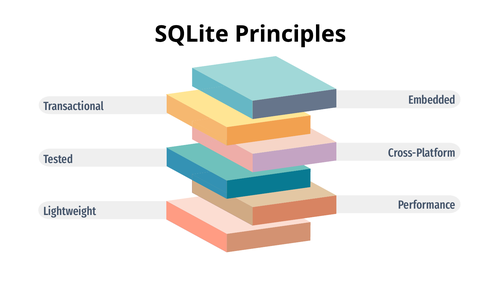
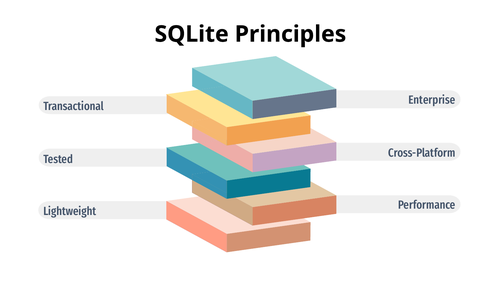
Embedded: Embedded -> Enterprise
